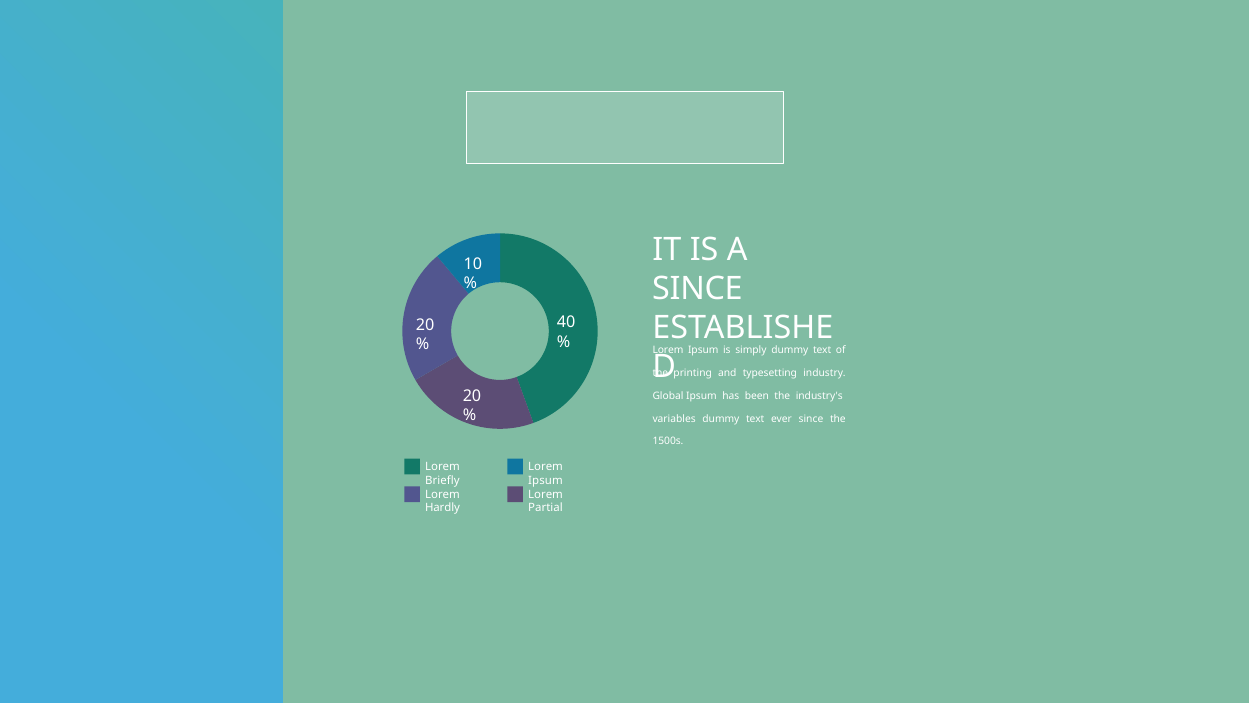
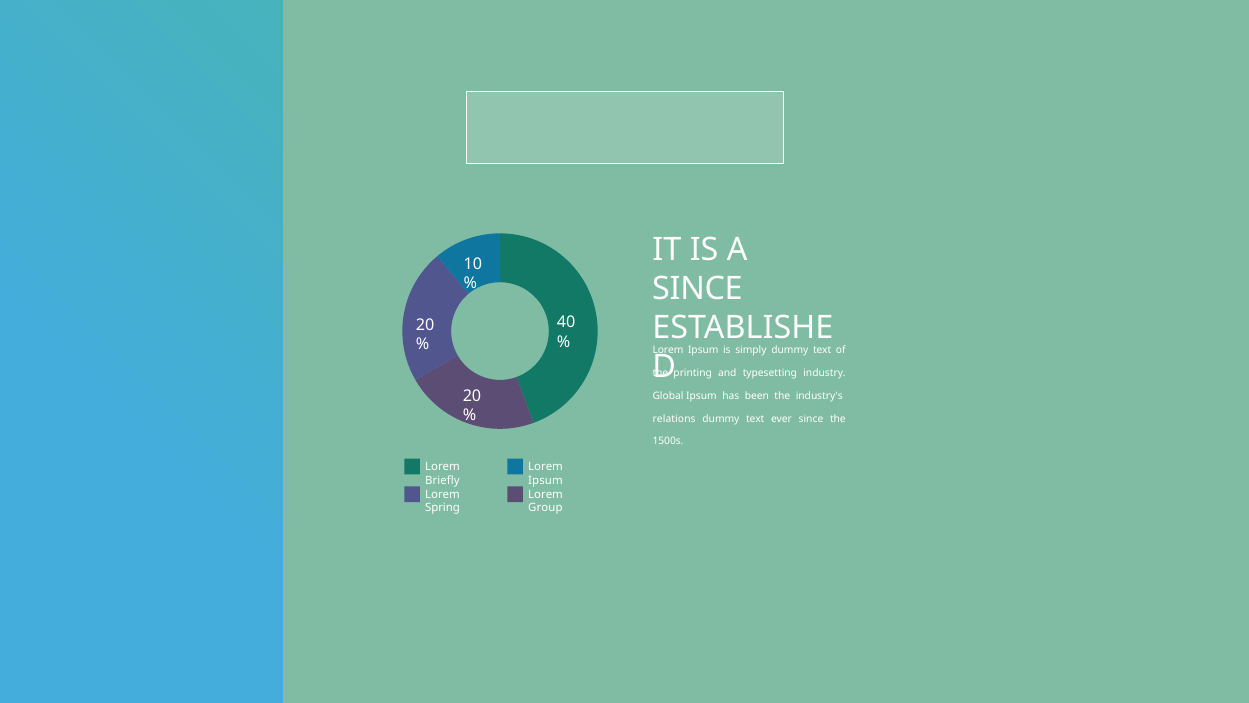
variables: variables -> relations
Hardly: Hardly -> Spring
Partial: Partial -> Group
